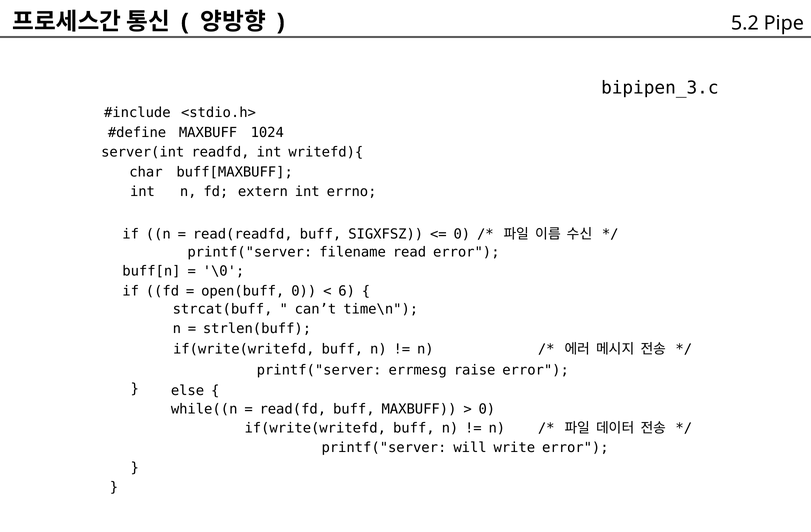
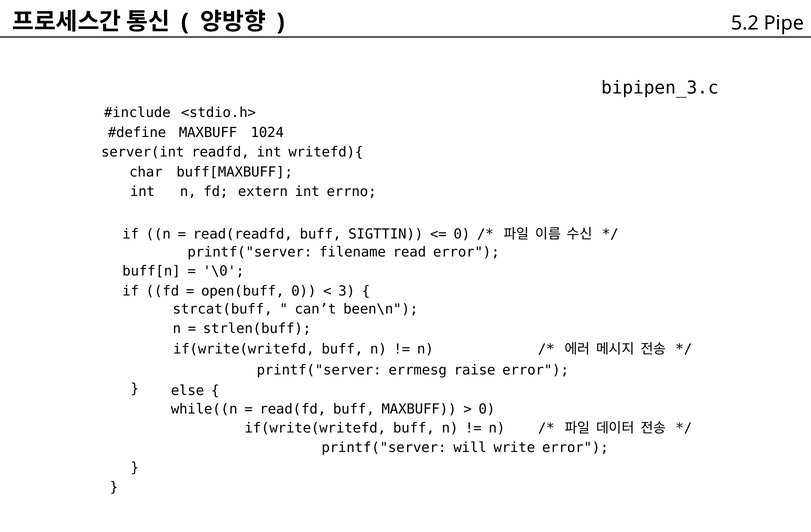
SIGXFSZ: SIGXFSZ -> SIGTTIN
6: 6 -> 3
time\n: time\n -> been\n
